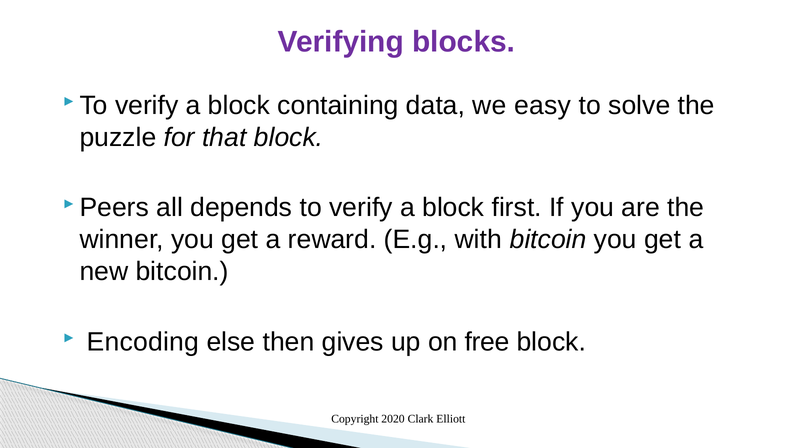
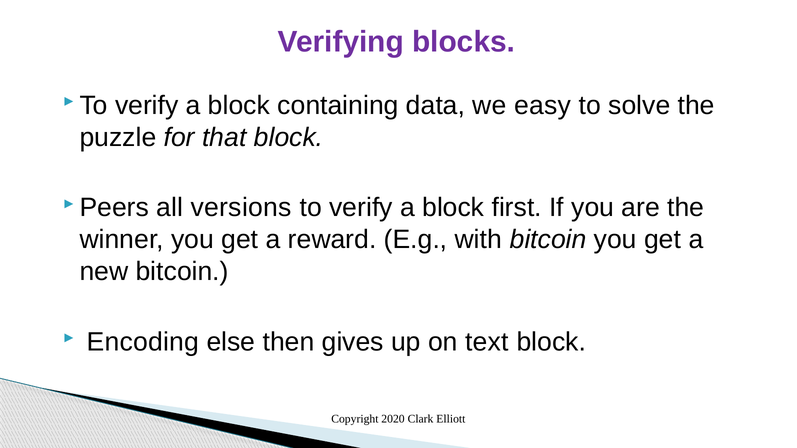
depends: depends -> versions
free: free -> text
